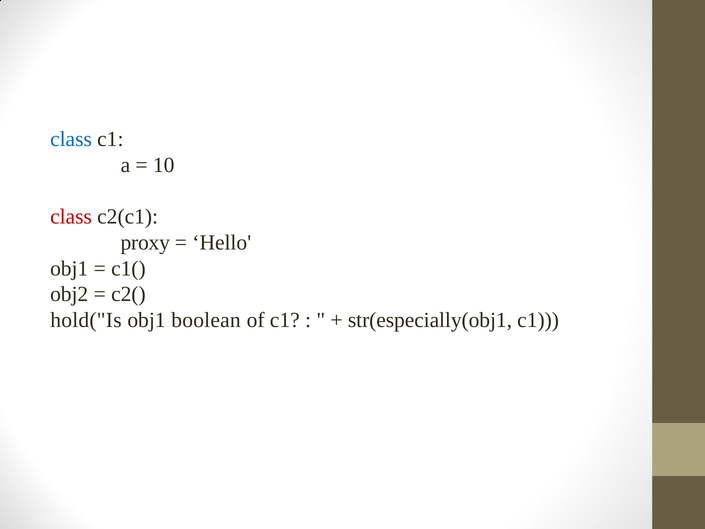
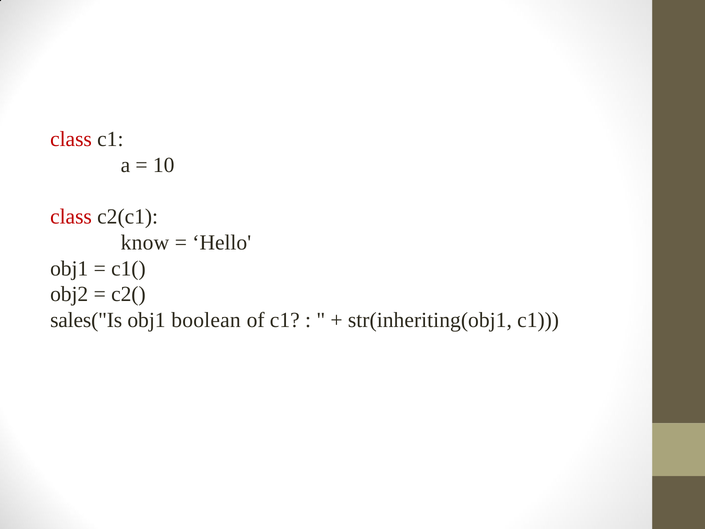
class at (71, 139) colour: blue -> red
proxy: proxy -> know
hold("Is: hold("Is -> sales("Is
str(especially(obj1: str(especially(obj1 -> str(inheriting(obj1
